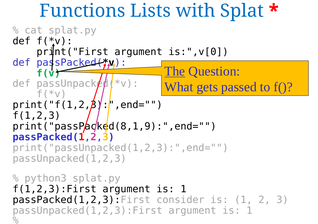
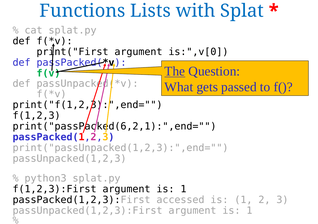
print("passPacked(8,1,9):",end=: print("passPacked(8,1,9):",end= -> print("passPacked(6,2,1):",end=
consider: consider -> accessed
